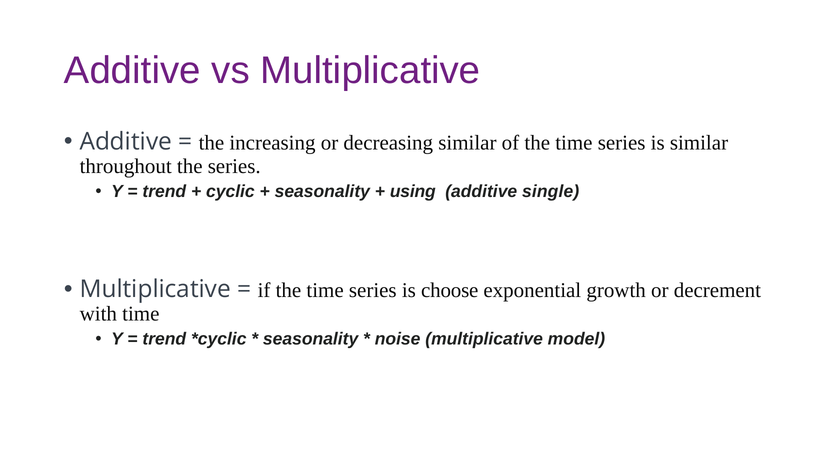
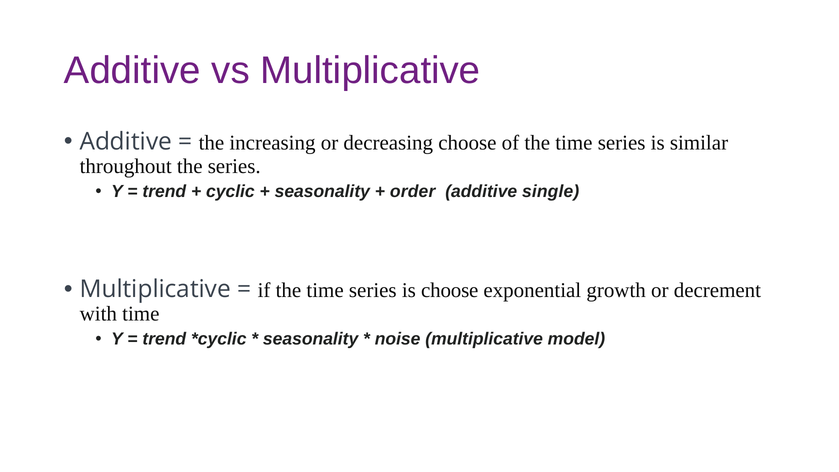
decreasing similar: similar -> choose
using: using -> order
